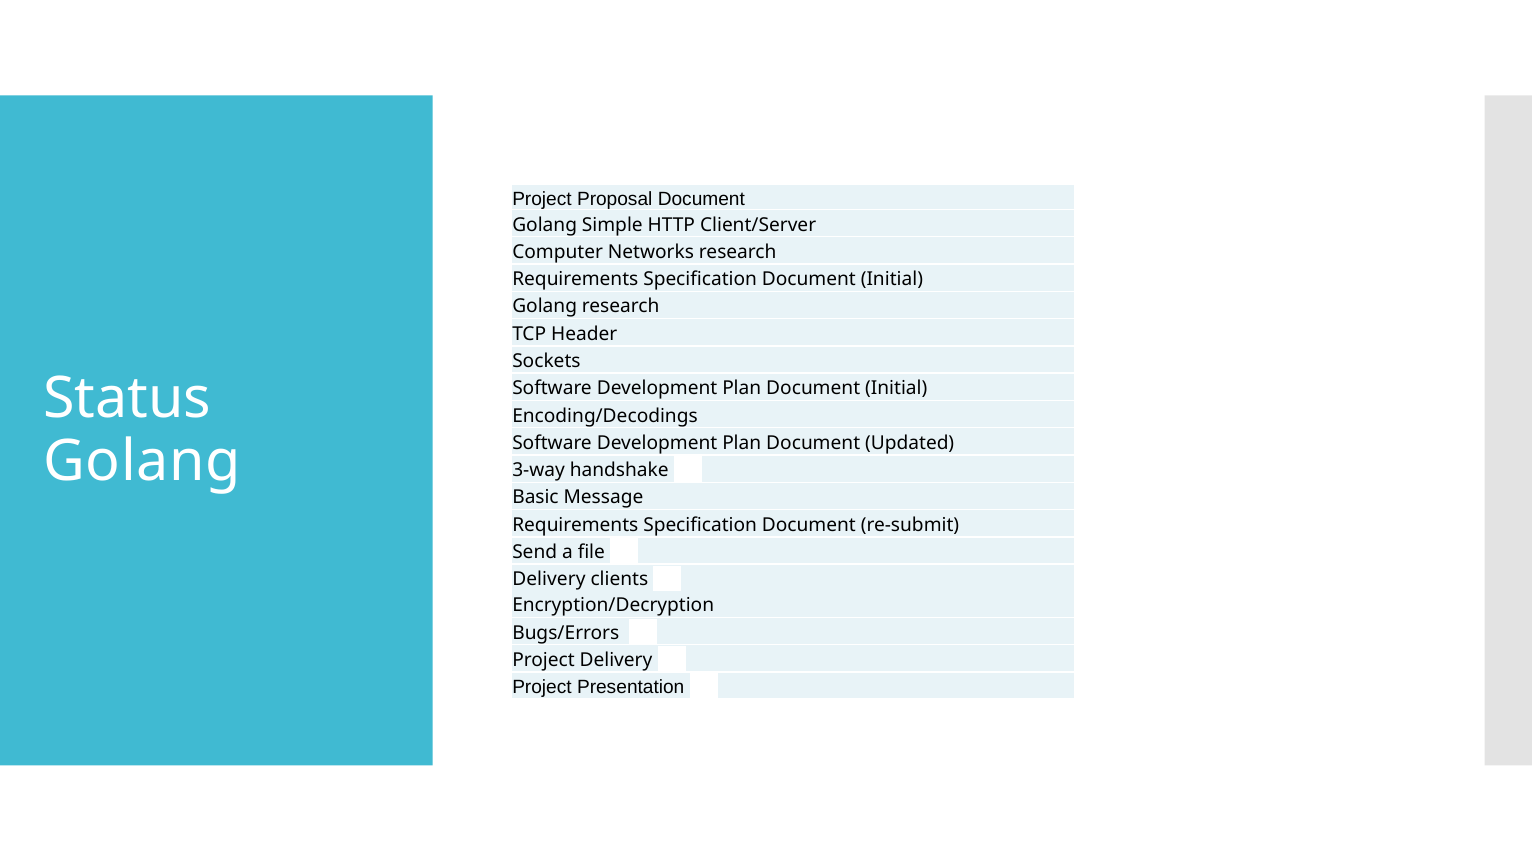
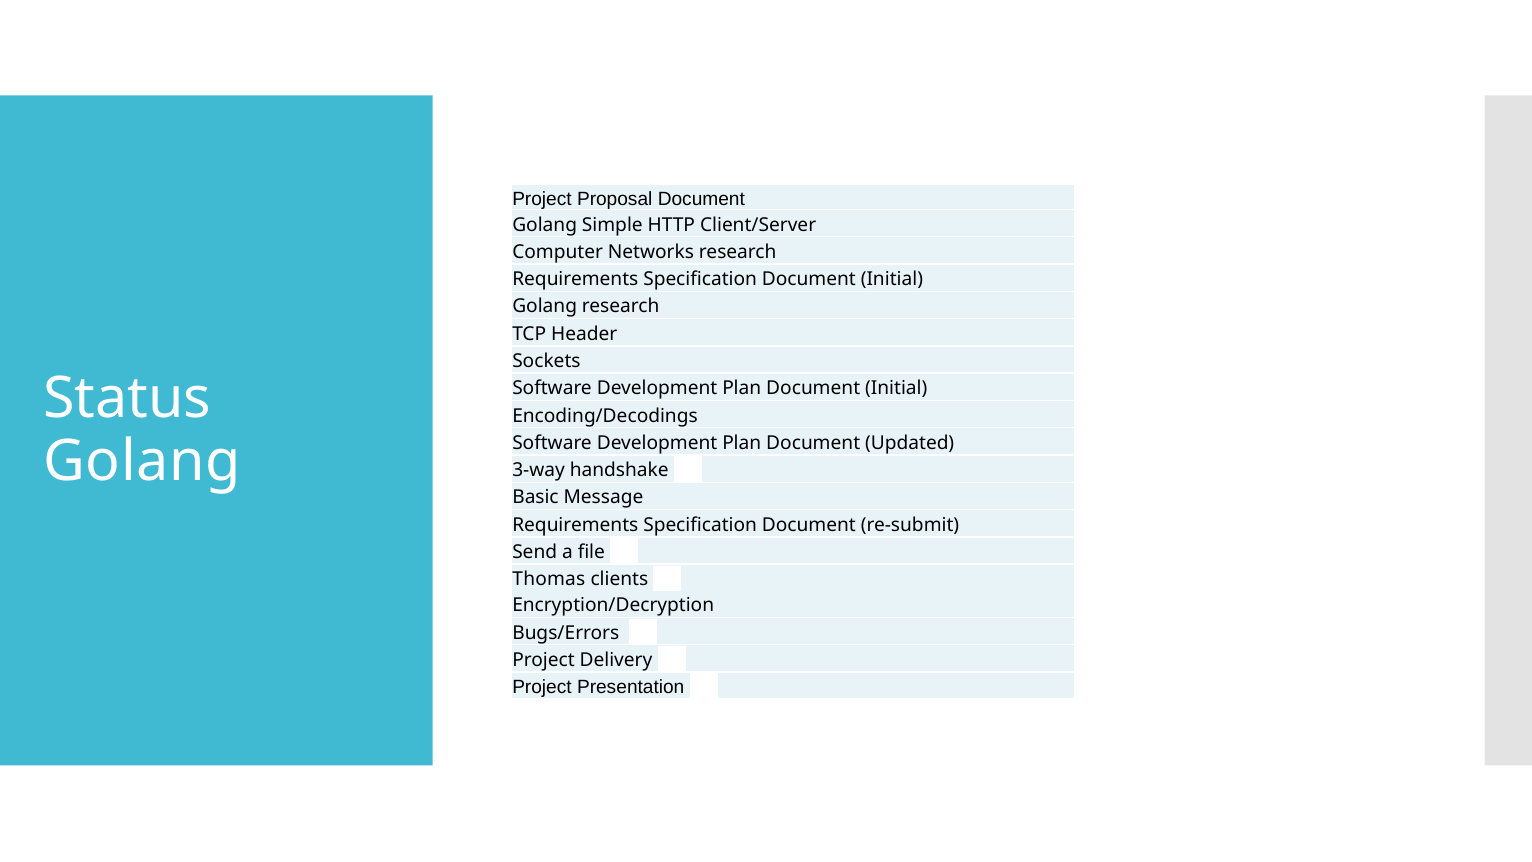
Delivery at (549, 579): Delivery -> Thomas
